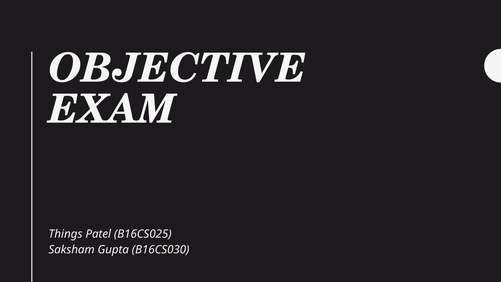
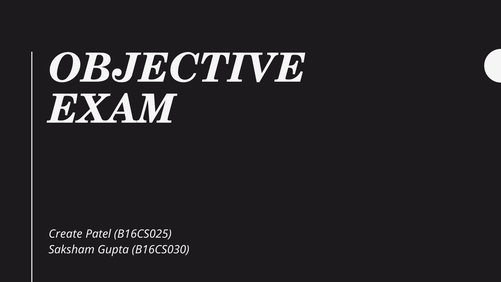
Things: Things -> Create
